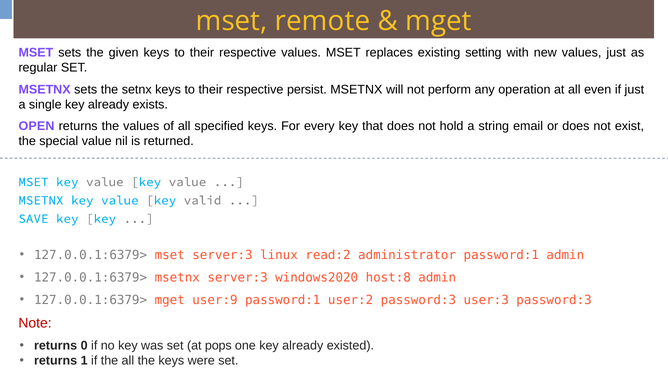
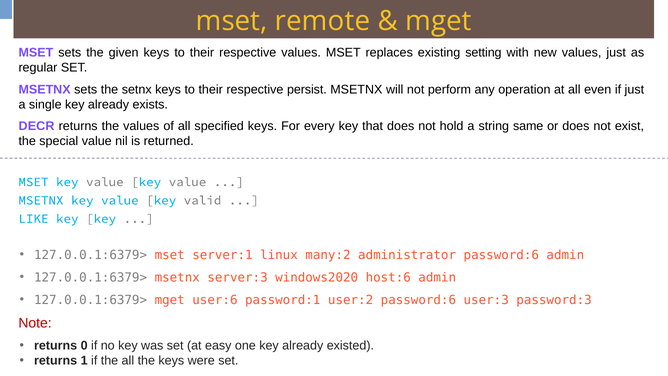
OPEN: OPEN -> DECR
email: email -> same
SAVE: SAVE -> LIKE
mset server:3: server:3 -> server:1
read:2: read:2 -> many:2
administrator password:1: password:1 -> password:6
host:8: host:8 -> host:6
user:9: user:9 -> user:6
user:2 password:3: password:3 -> password:6
pops: pops -> easy
